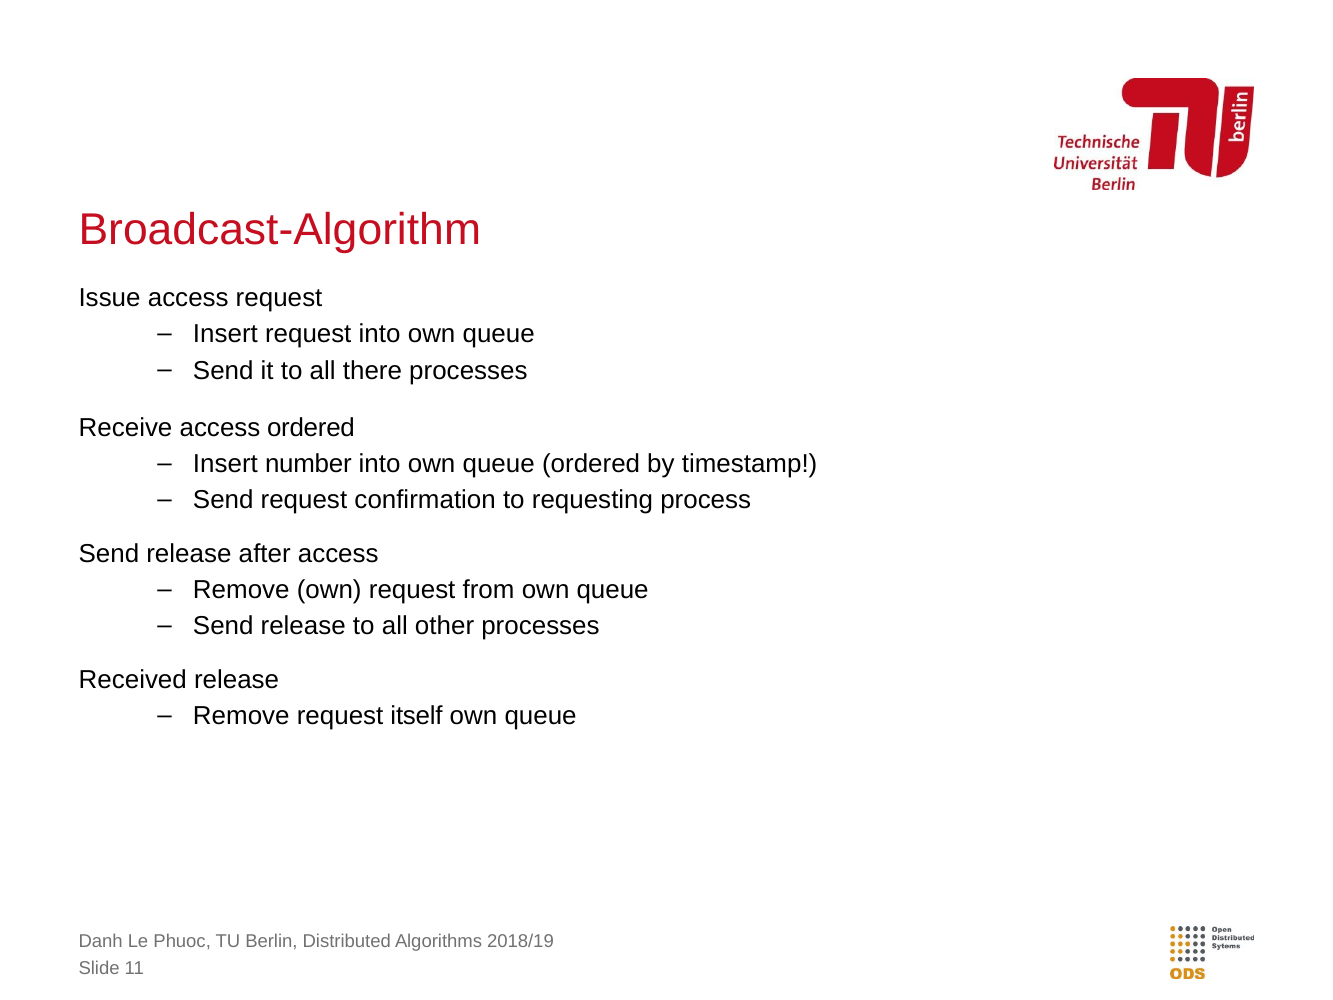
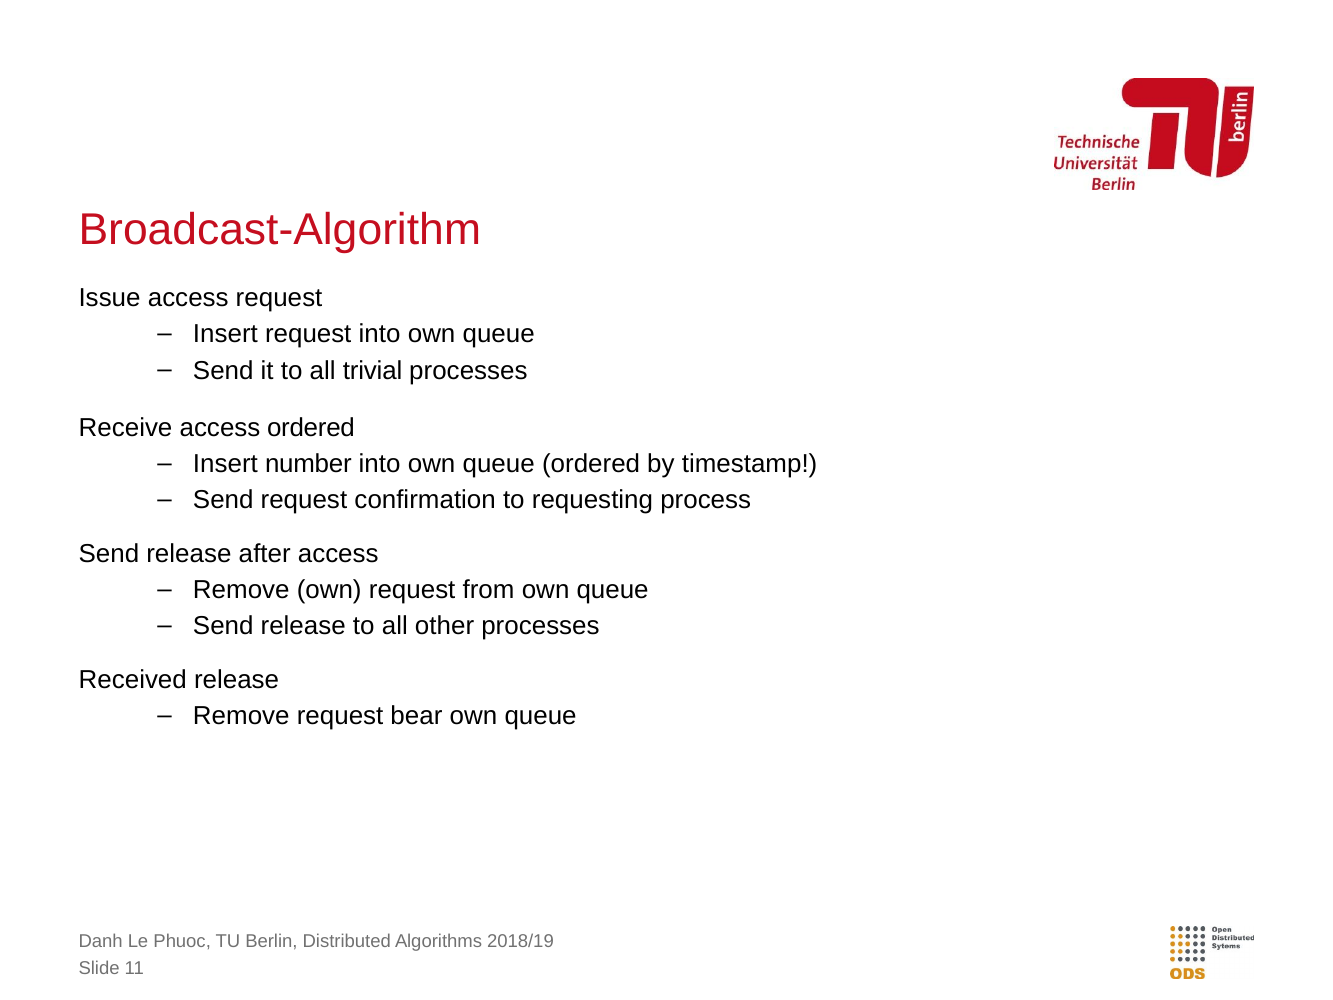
there: there -> trivial
itself: itself -> bear
